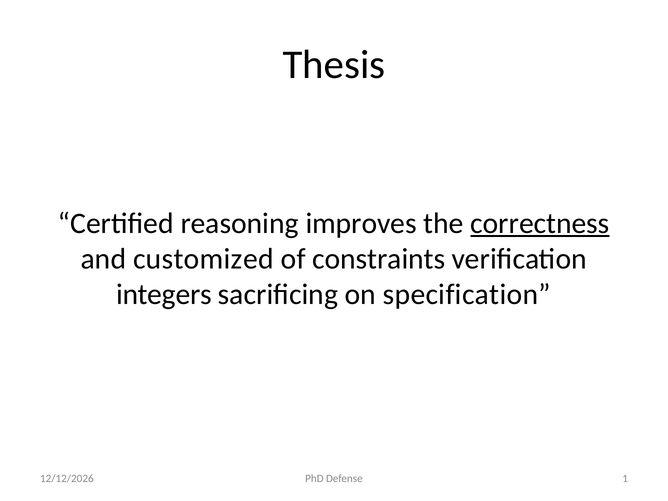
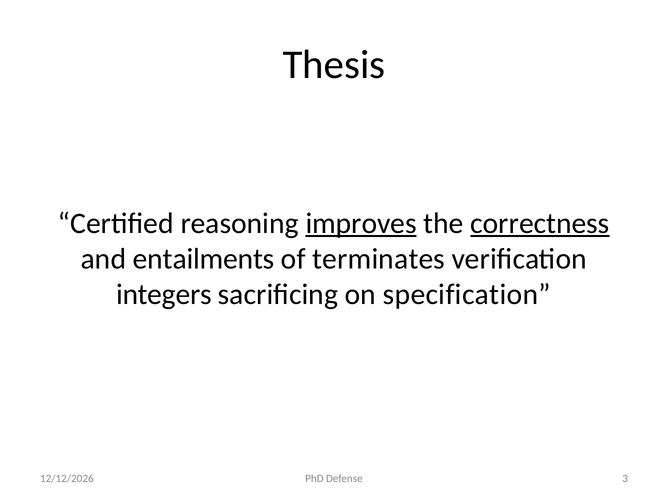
improves underline: none -> present
customized: customized -> entailments
constraints: constraints -> terminates
1: 1 -> 3
